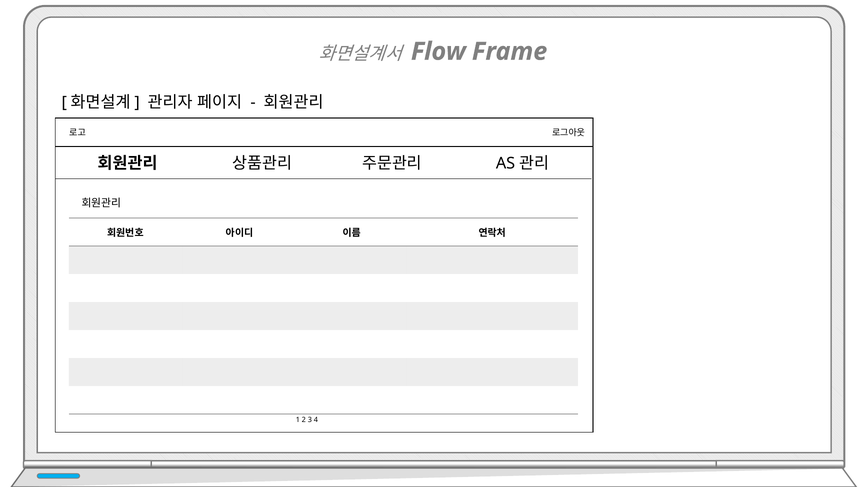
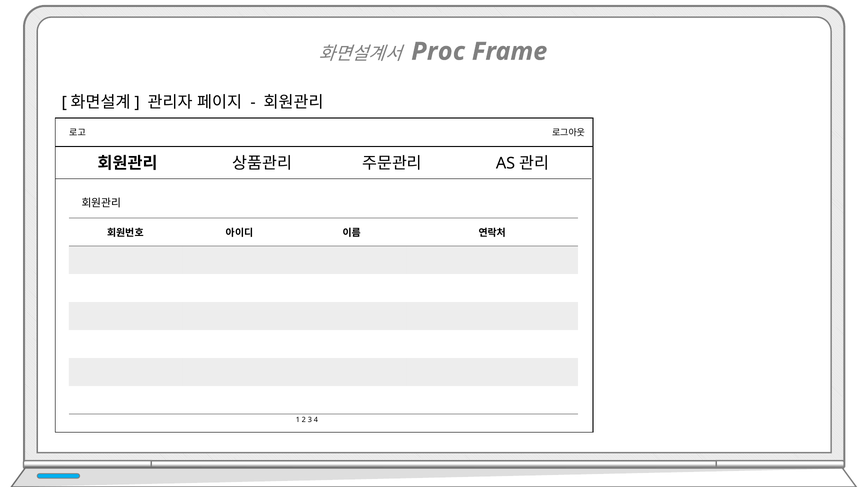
Flow: Flow -> Proc
